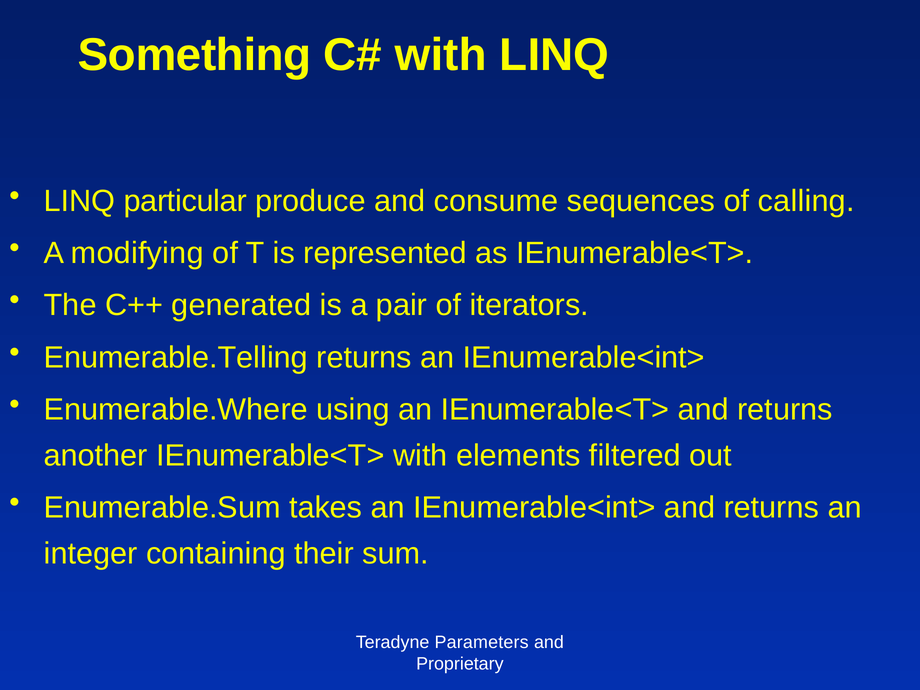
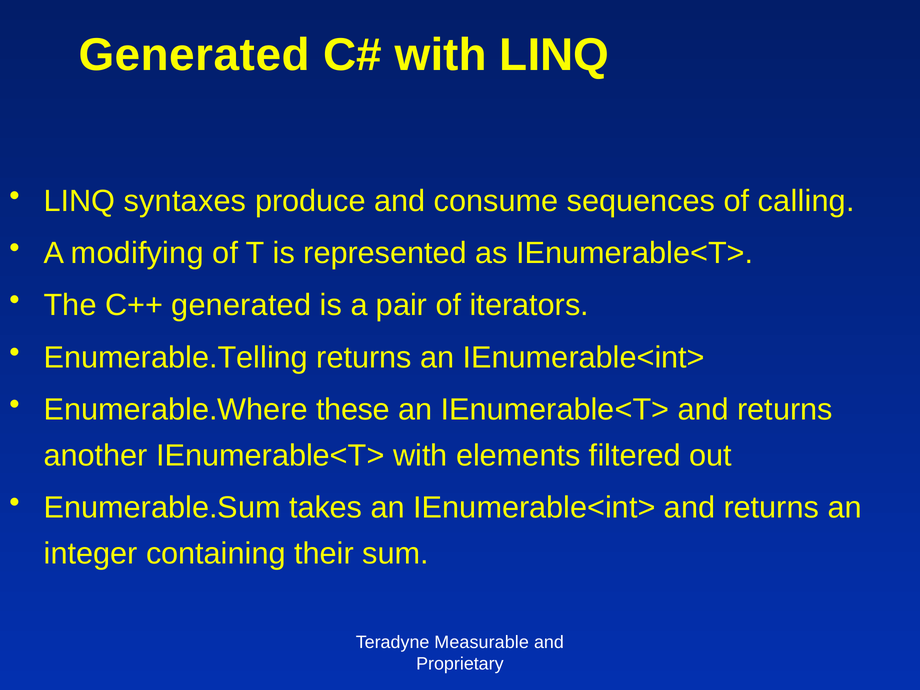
Something at (195, 55): Something -> Generated
particular: particular -> syntaxes
using: using -> these
Parameters: Parameters -> Measurable
